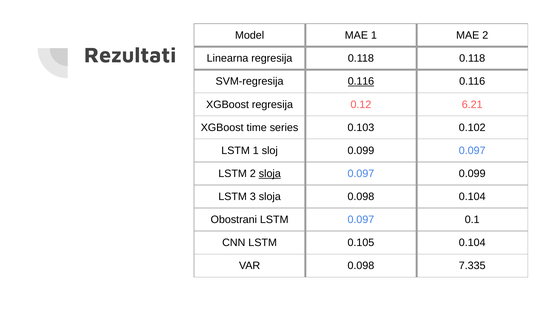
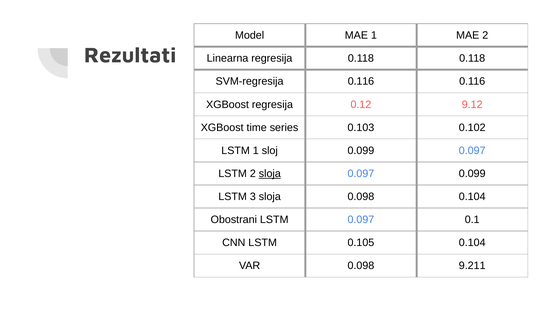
0.116 at (361, 81) underline: present -> none
6.21: 6.21 -> 9.12
7.335: 7.335 -> 9.211
